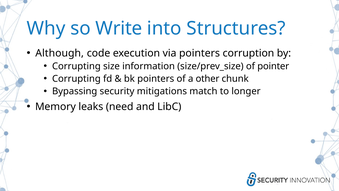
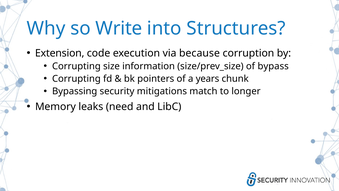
Although: Although -> Extension
via pointers: pointers -> because
pointer: pointer -> bypass
other: other -> years
